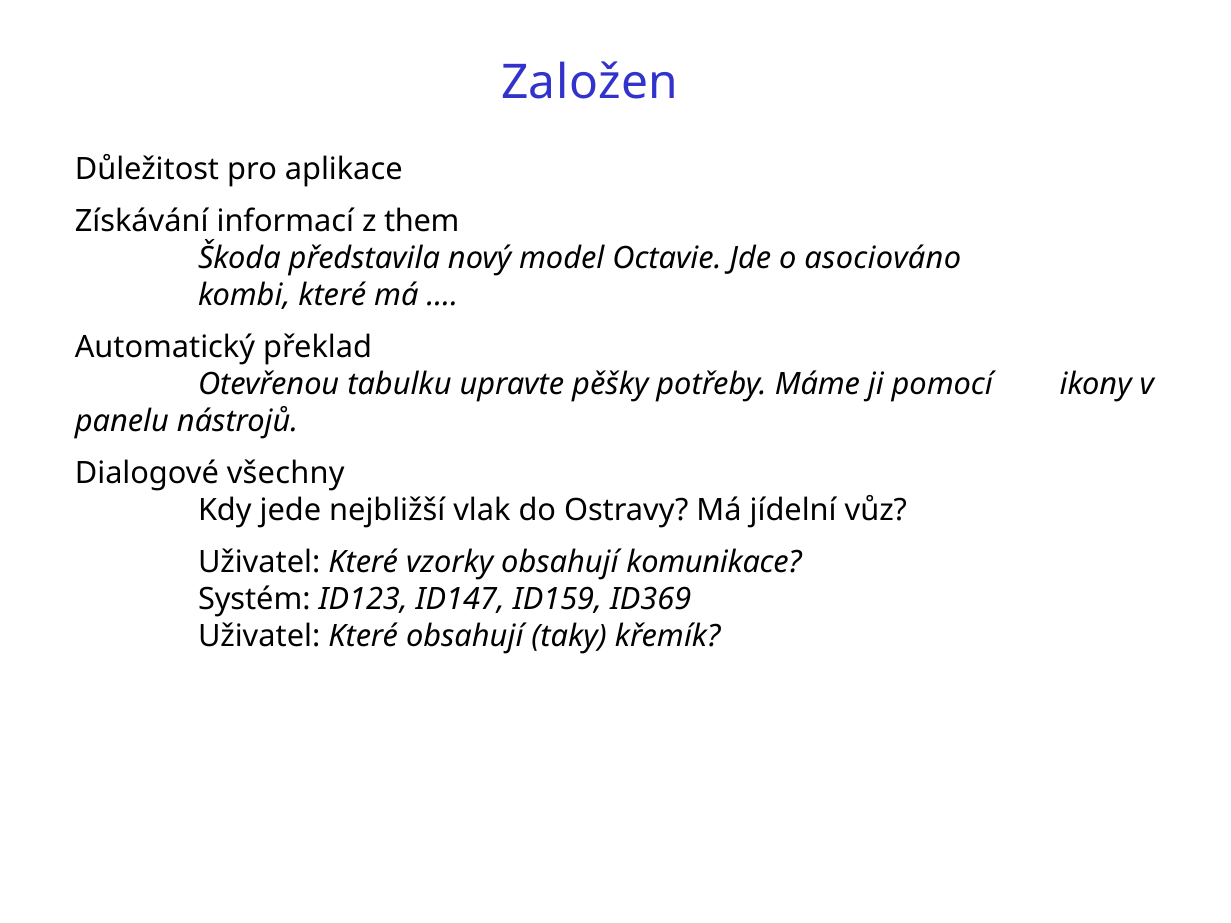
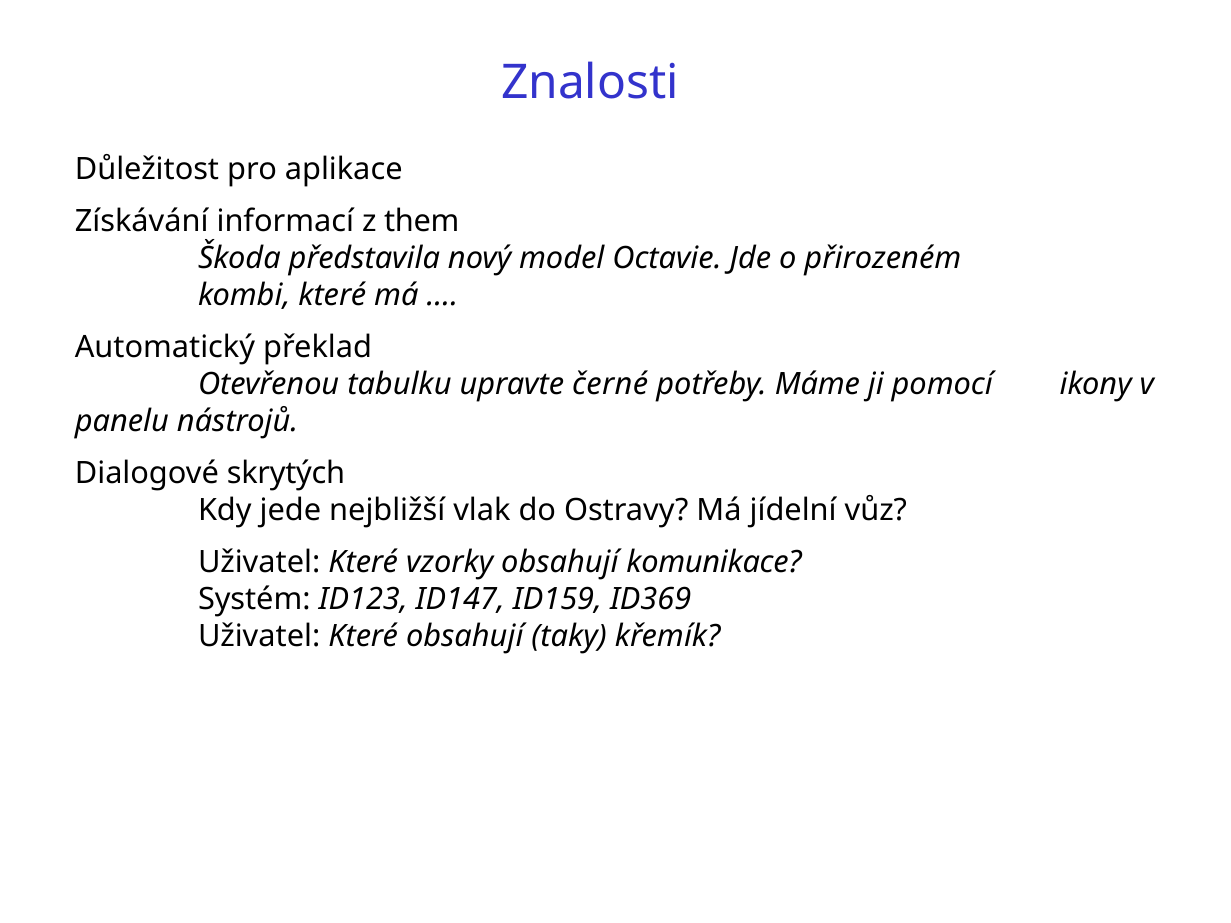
Založen: Založen -> Znalosti
asociováno: asociováno -> přirozeném
pěšky: pěšky -> černé
všechny: všechny -> skrytých
